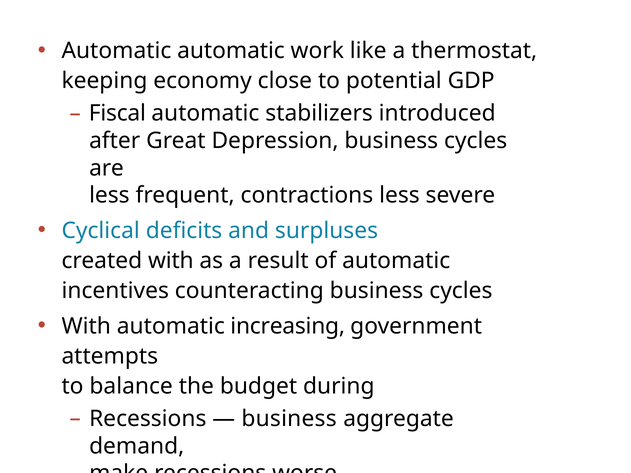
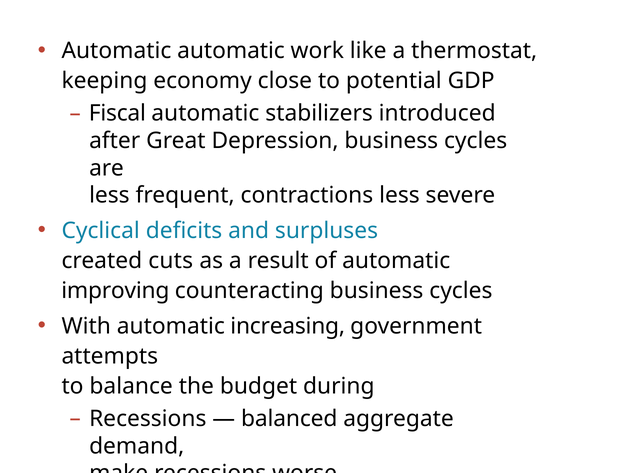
created with: with -> cuts
incentives: incentives -> improving
business at (289, 419): business -> balanced
